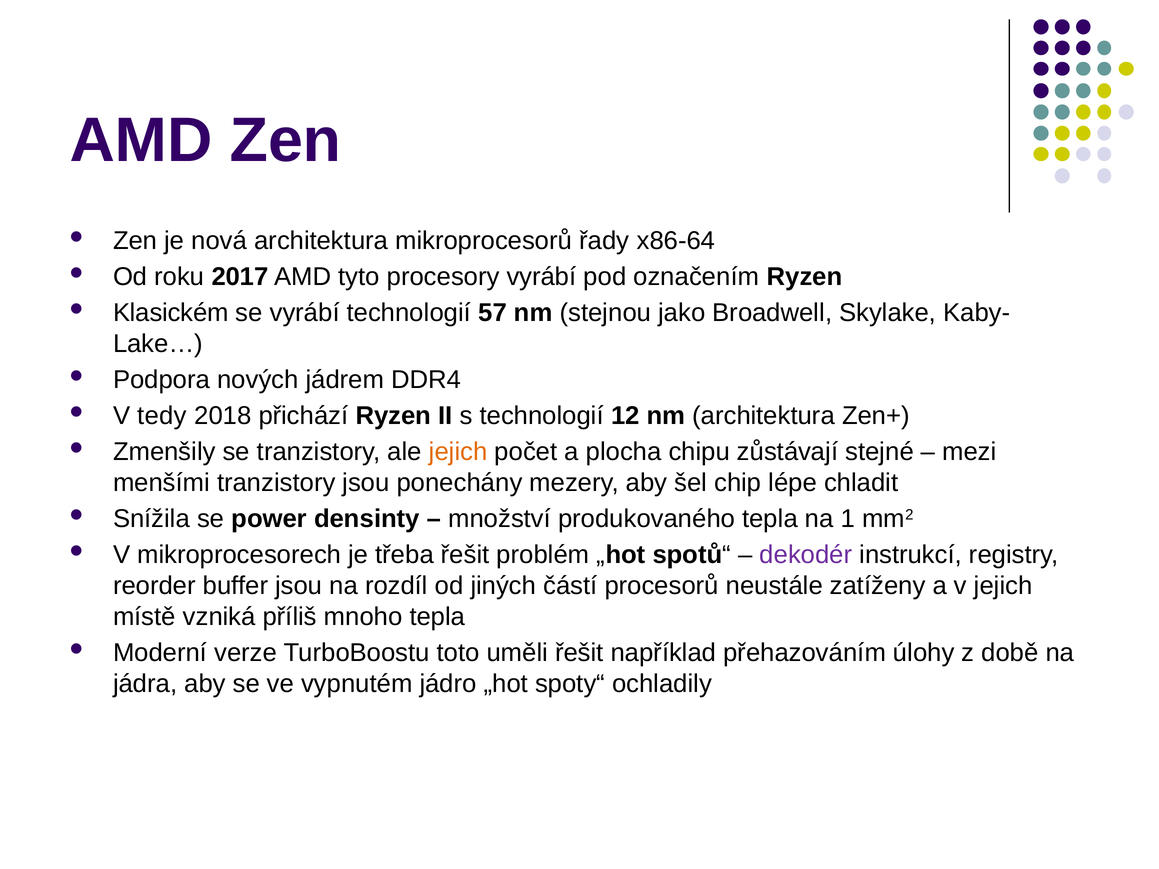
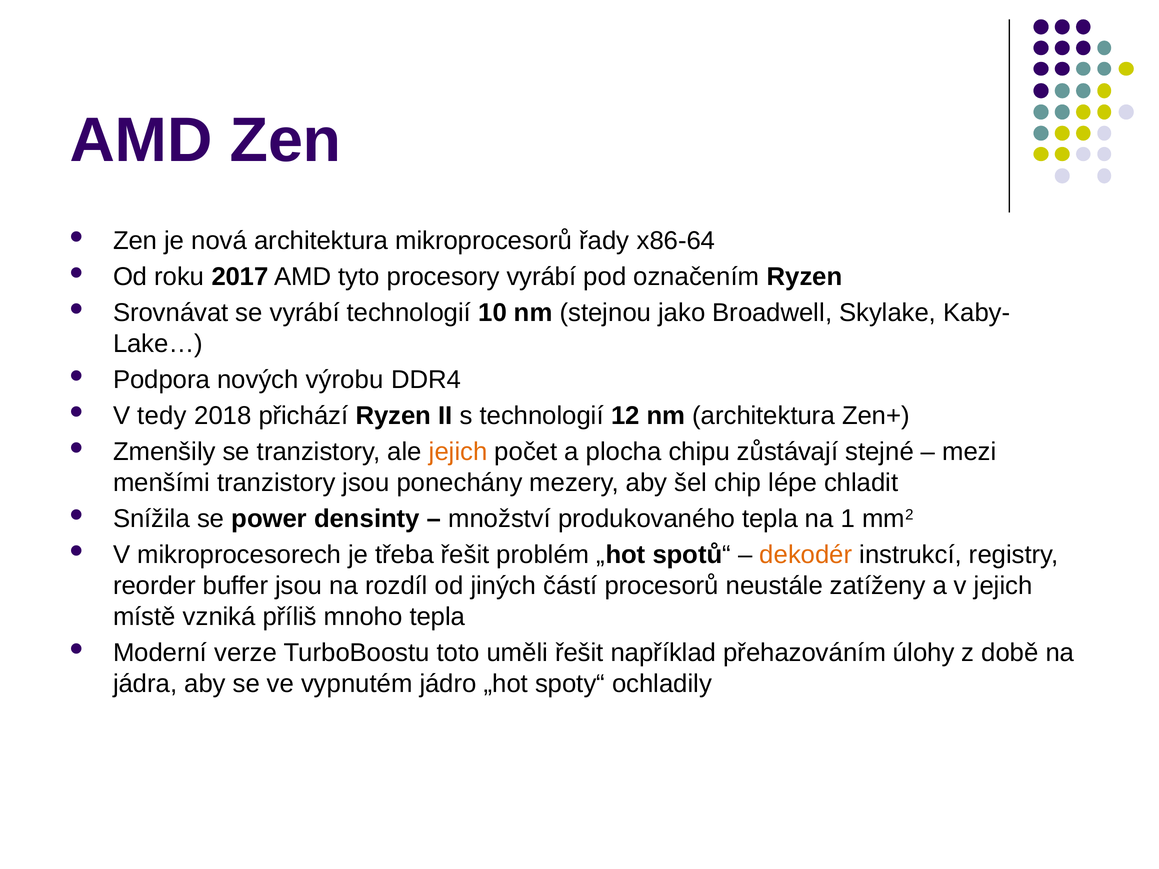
Klasickém: Klasickém -> Srovnávat
57: 57 -> 10
jádrem: jádrem -> výrobu
dekodér colour: purple -> orange
